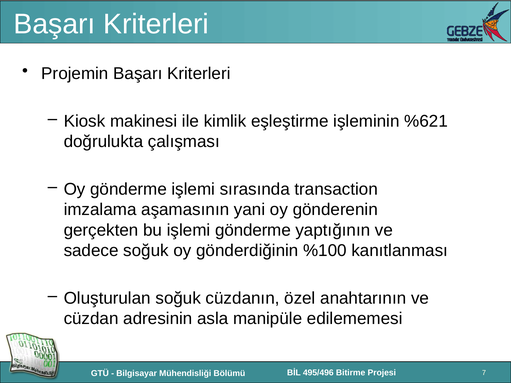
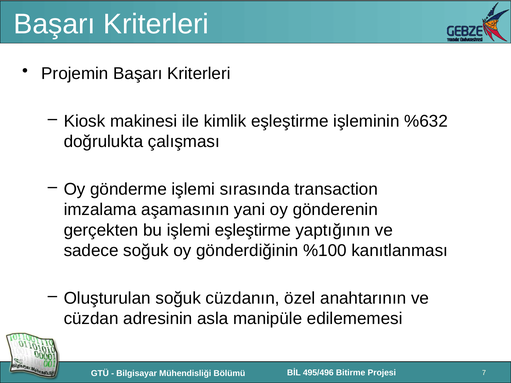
%621: %621 -> %632
işlemi gönderme: gönderme -> eşleştirme
